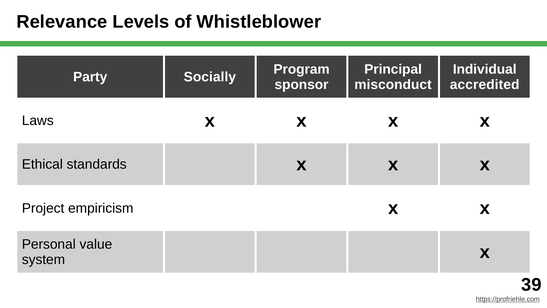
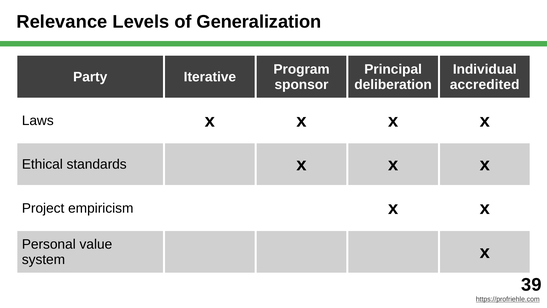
Whistleblower: Whistleblower -> Generalization
Socially: Socially -> Iterative
misconduct: misconduct -> deliberation
